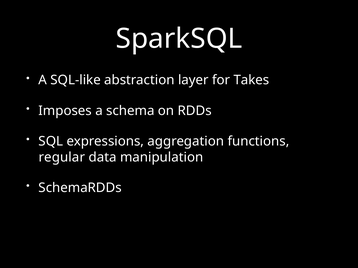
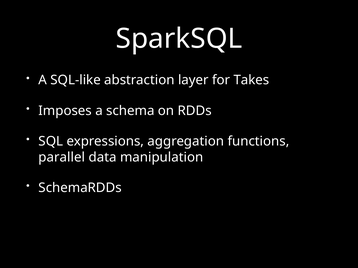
regular: regular -> parallel
